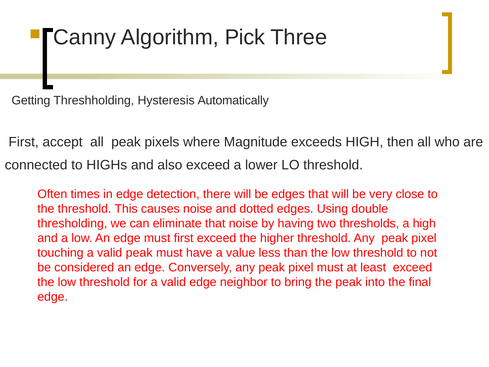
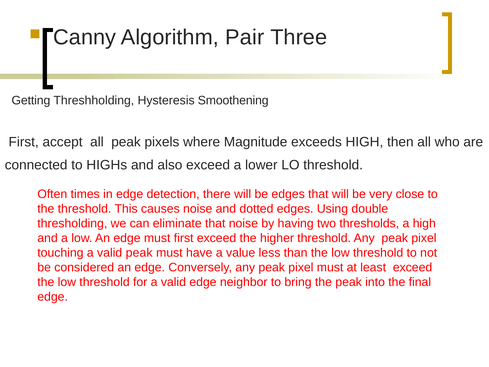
Pick: Pick -> Pair
Automatically: Automatically -> Smoothening
